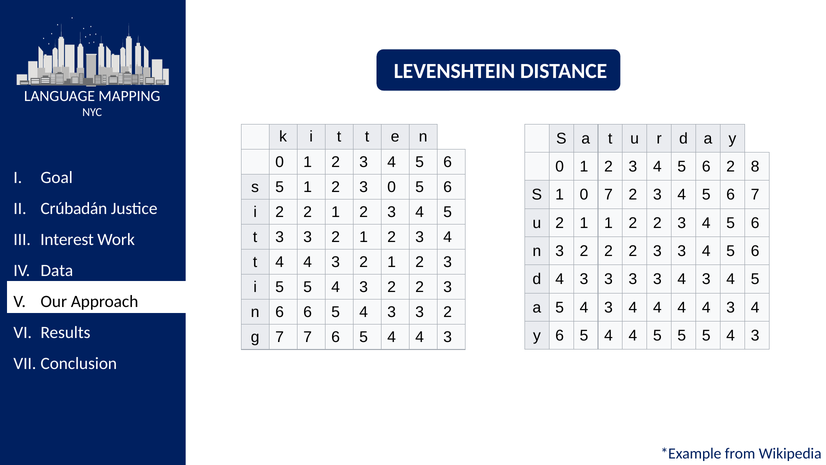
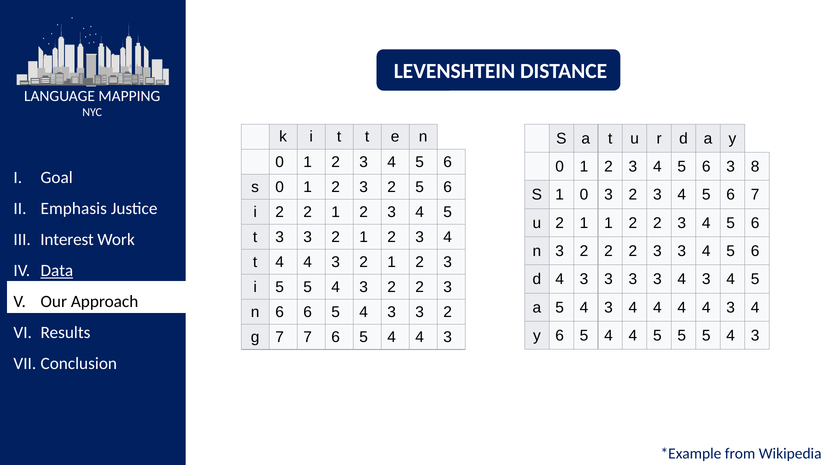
6 2: 2 -> 3
s 5: 5 -> 0
2 3 0: 0 -> 2
0 7: 7 -> 3
Crúbadán: Crúbadán -> Emphasis
Data underline: none -> present
